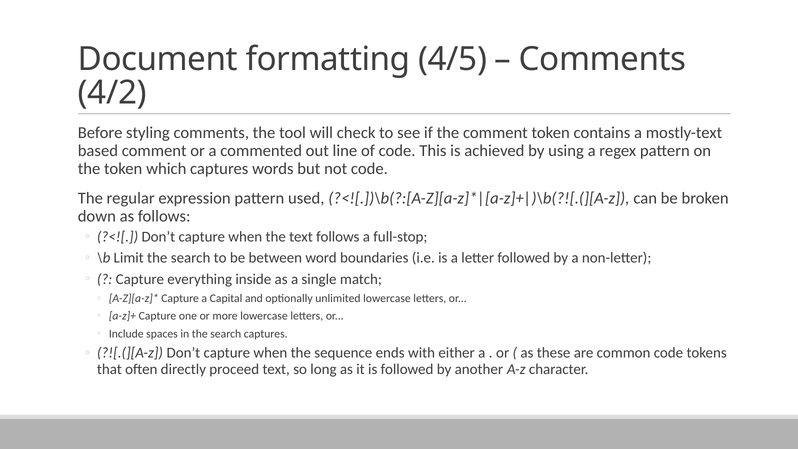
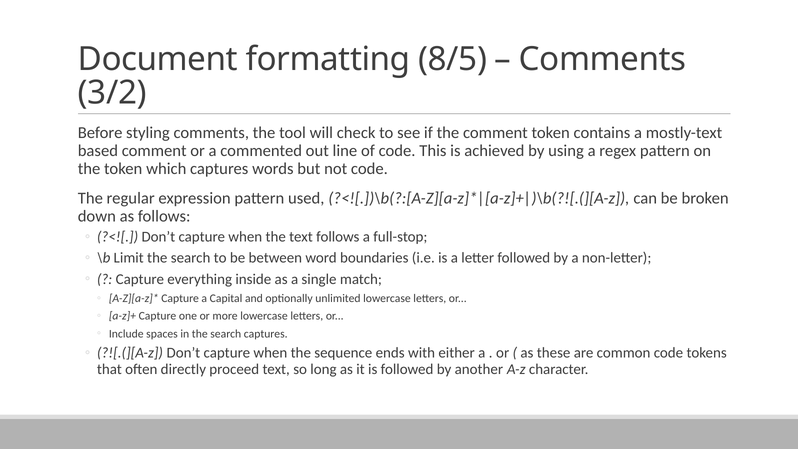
4/5: 4/5 -> 8/5
4/2: 4/2 -> 3/2
